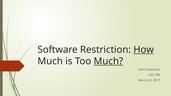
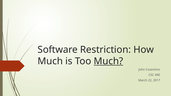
How underline: present -> none
